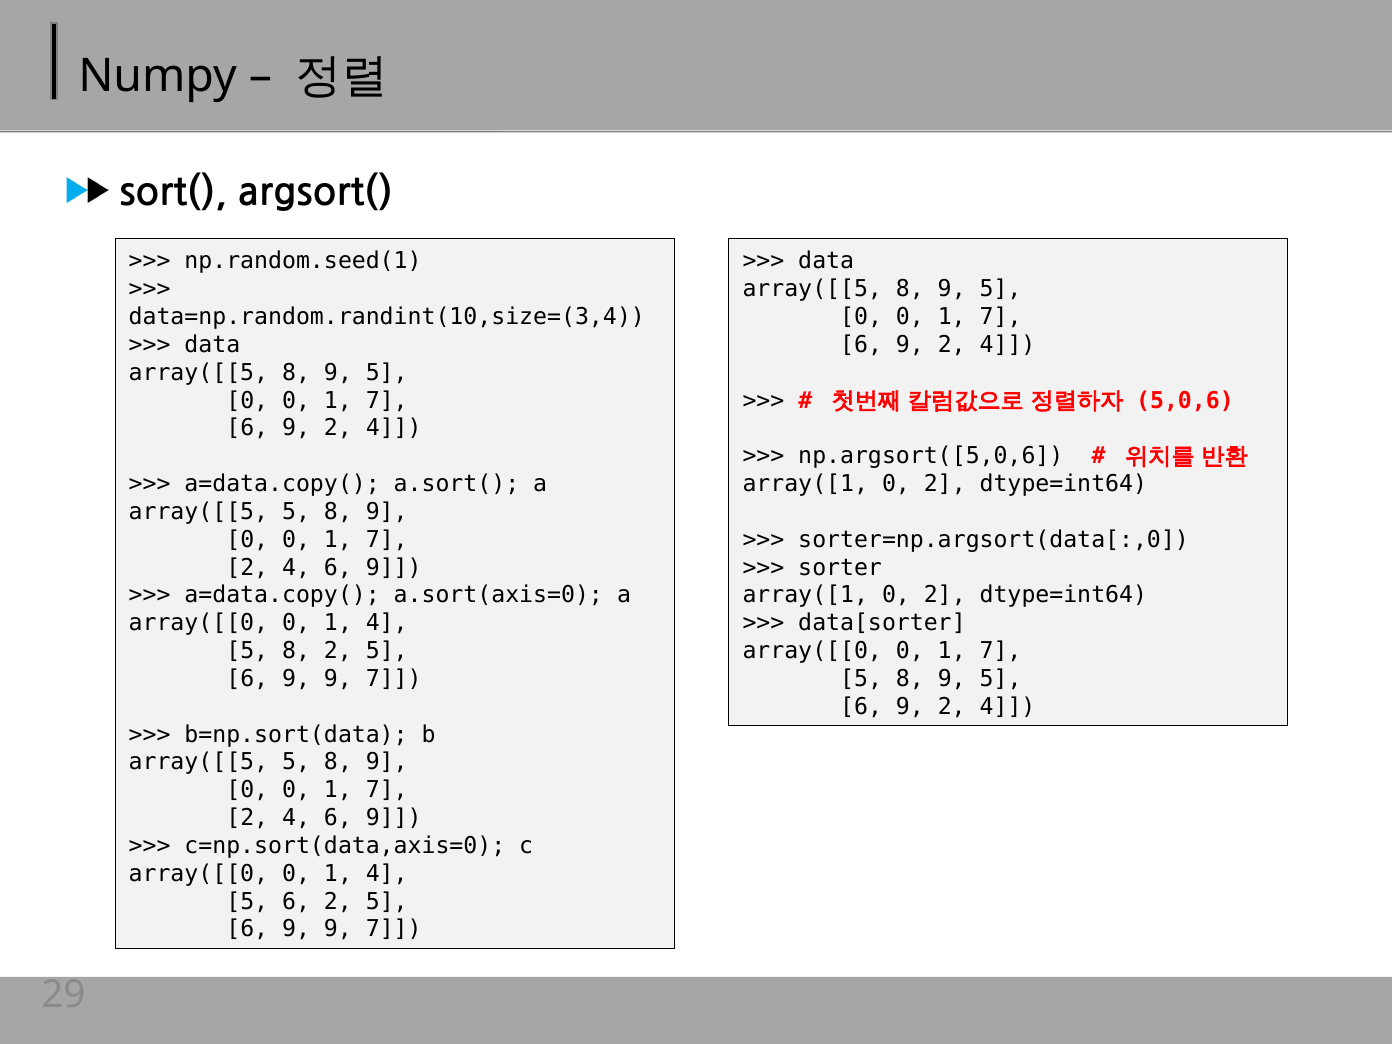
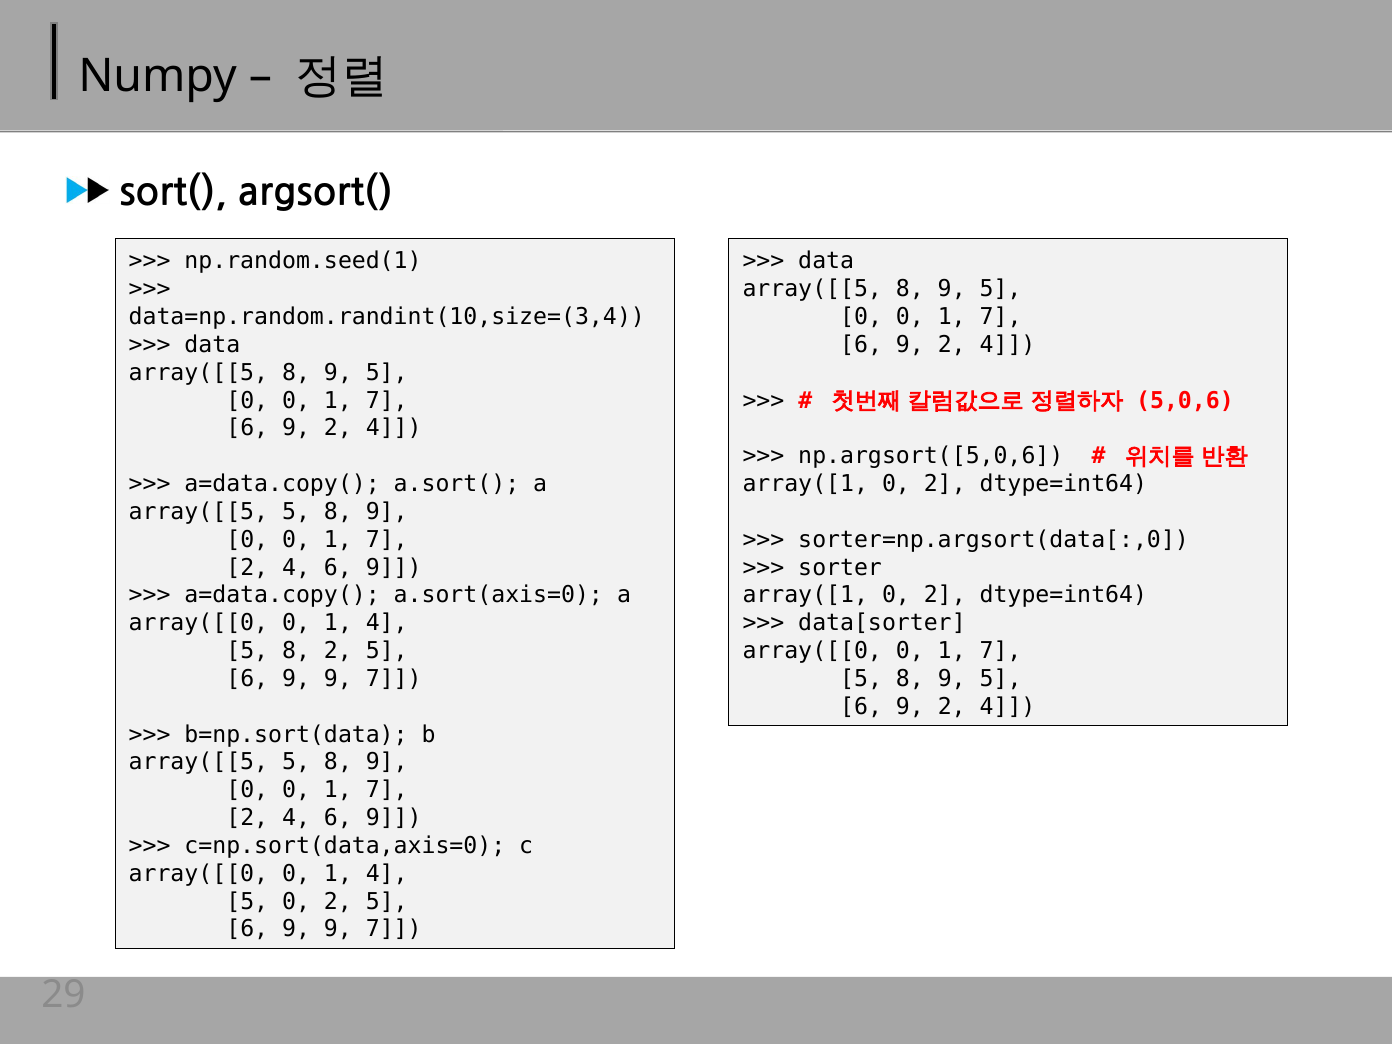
6 at (296, 901): 6 -> 0
